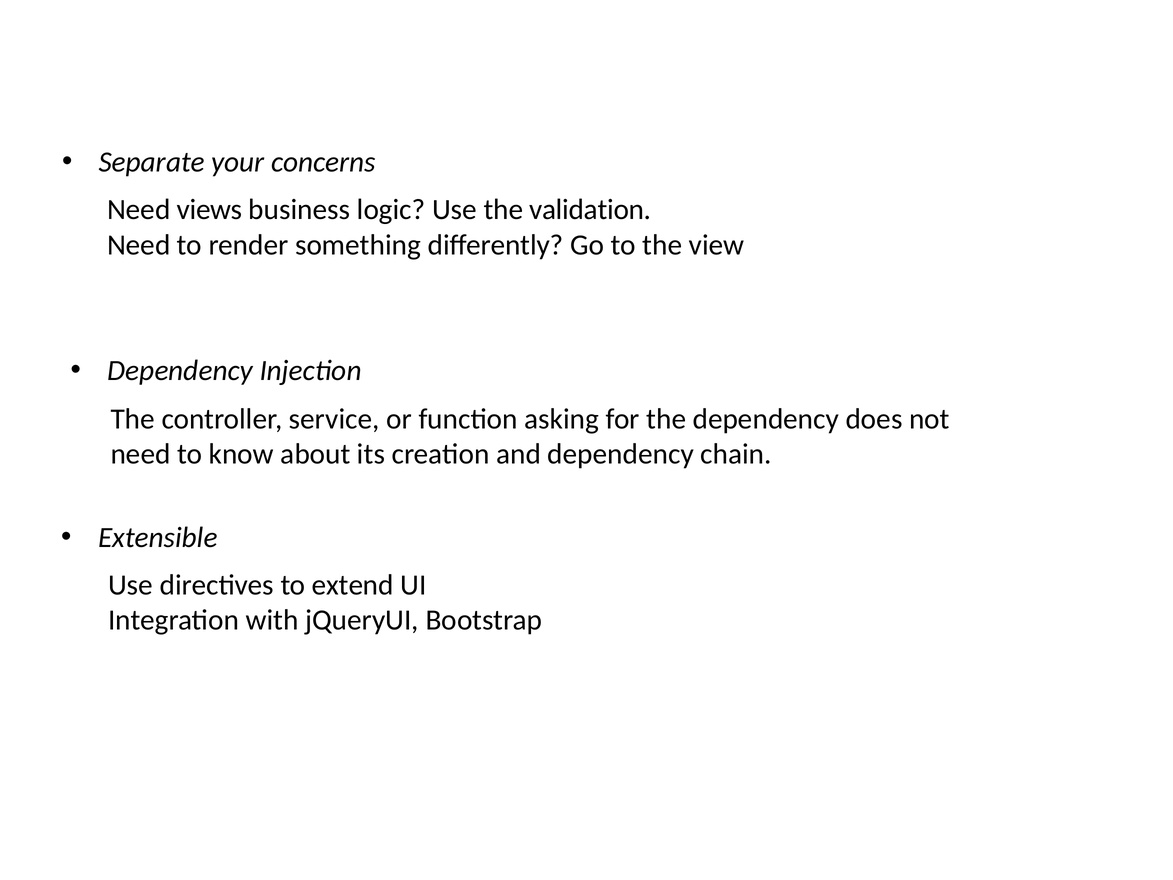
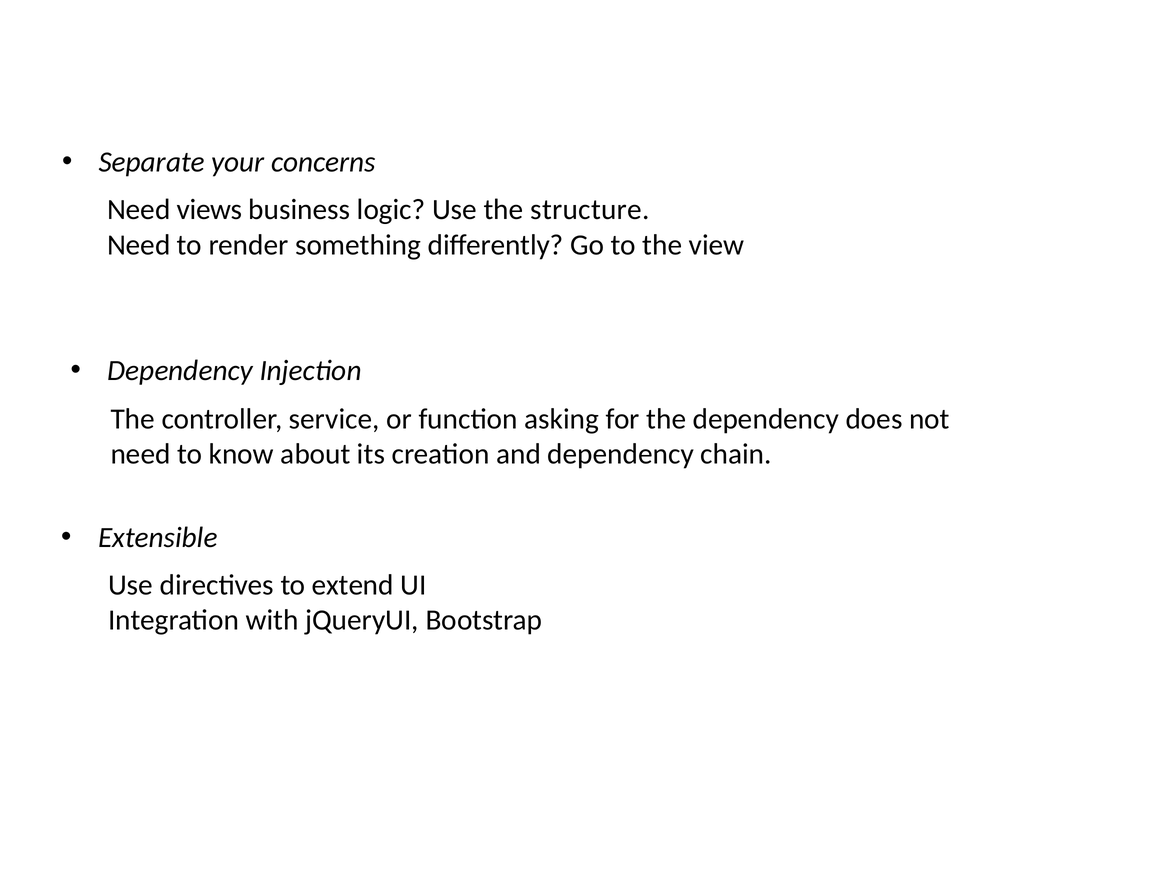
validation: validation -> structure
